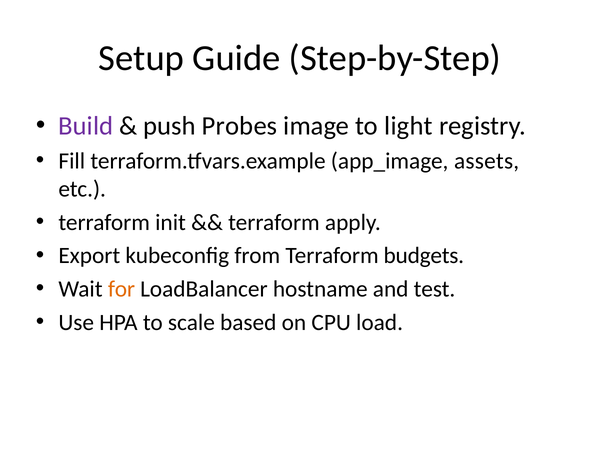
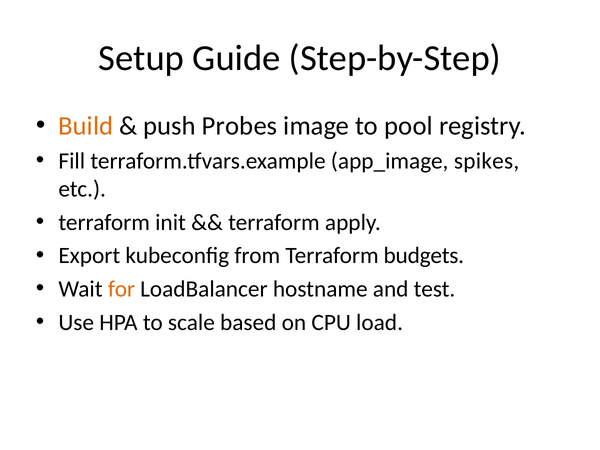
Build colour: purple -> orange
light: light -> pool
assets: assets -> spikes
